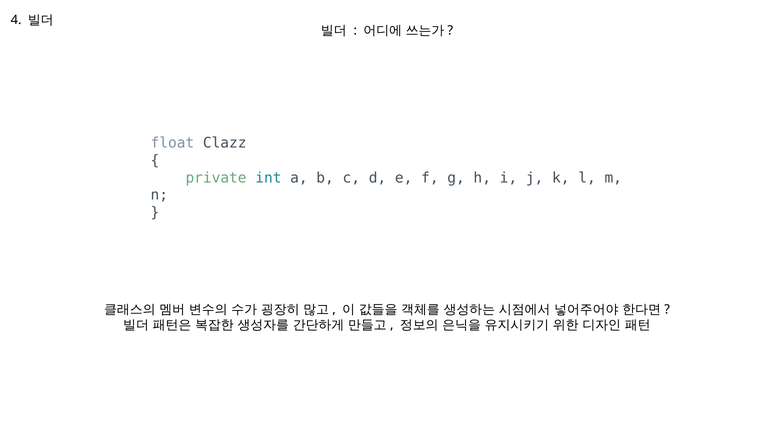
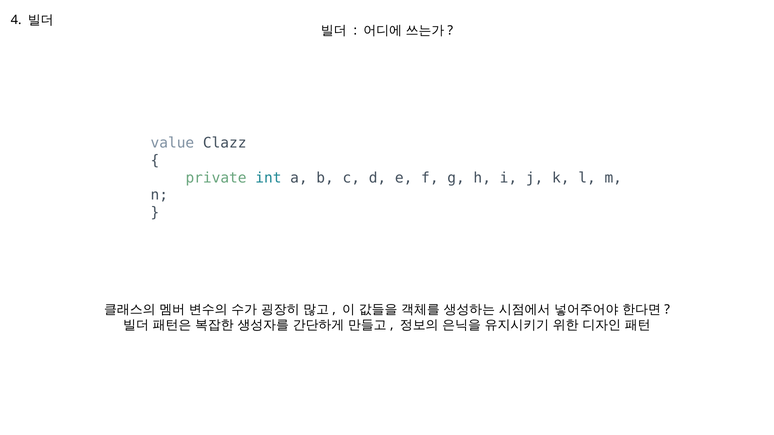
float: float -> value
